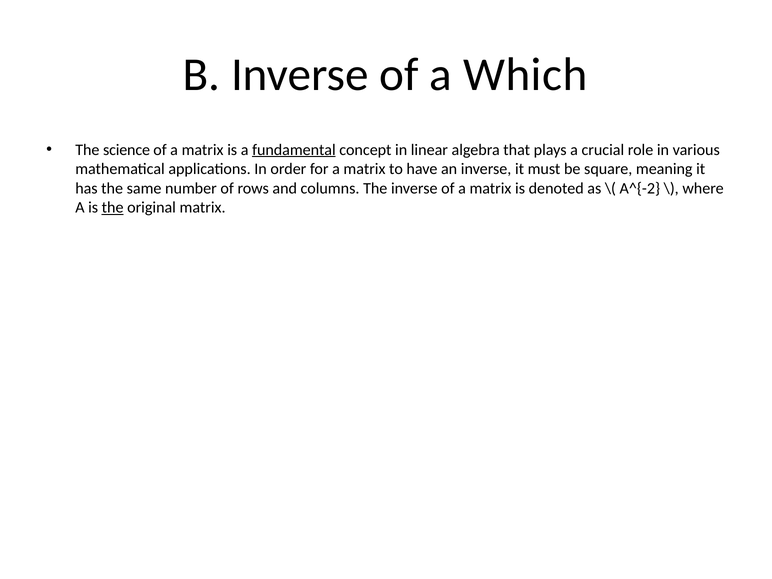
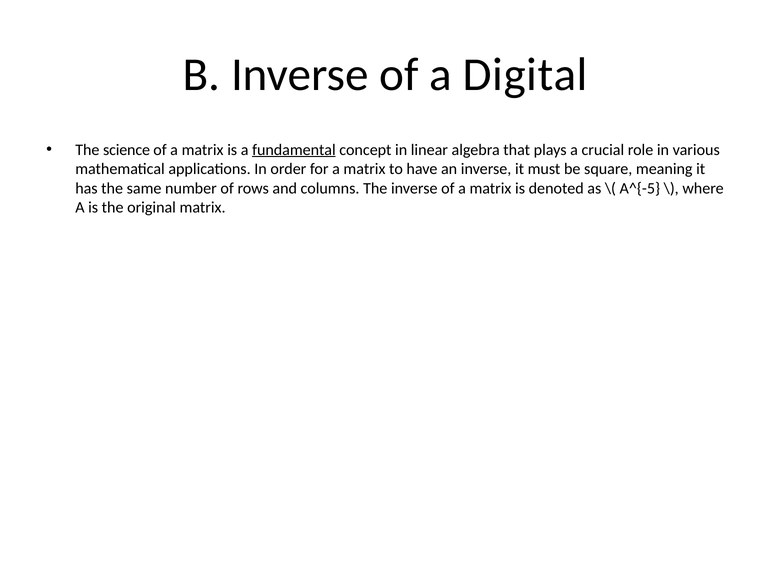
Which: Which -> Digital
A^{-2: A^{-2 -> A^{-5
the at (113, 208) underline: present -> none
